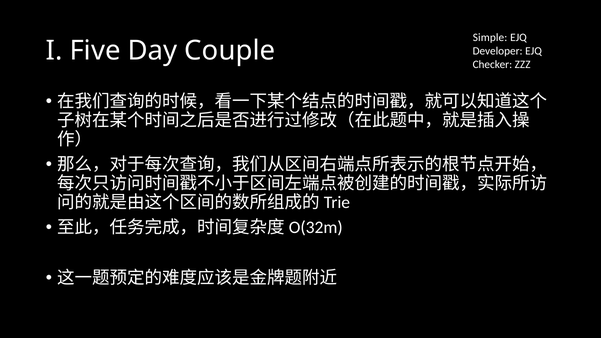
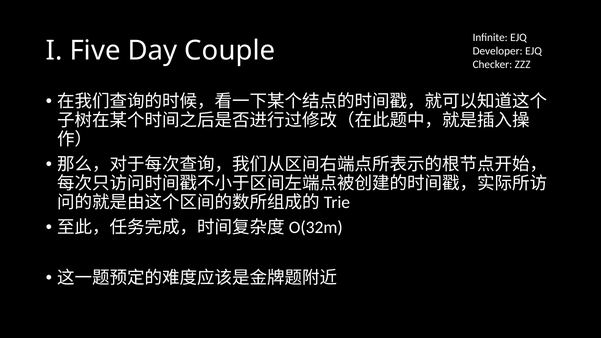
Simple: Simple -> Inﬁnite
